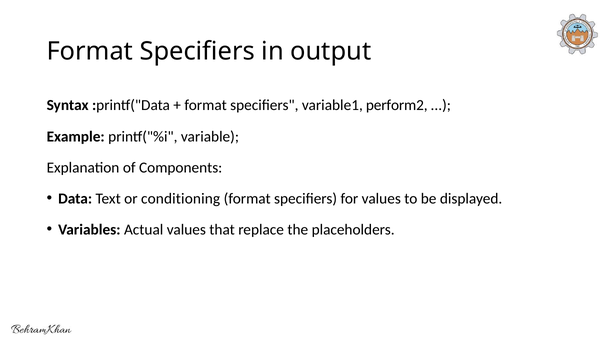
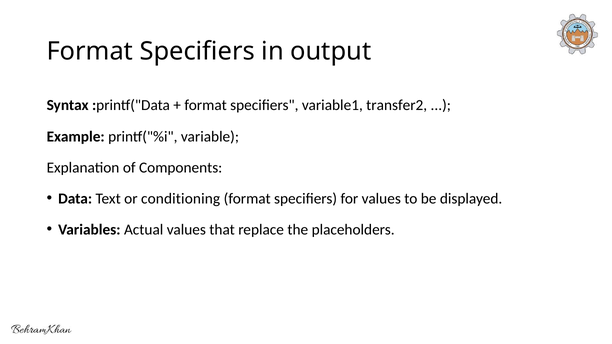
perform2: perform2 -> transfer2
